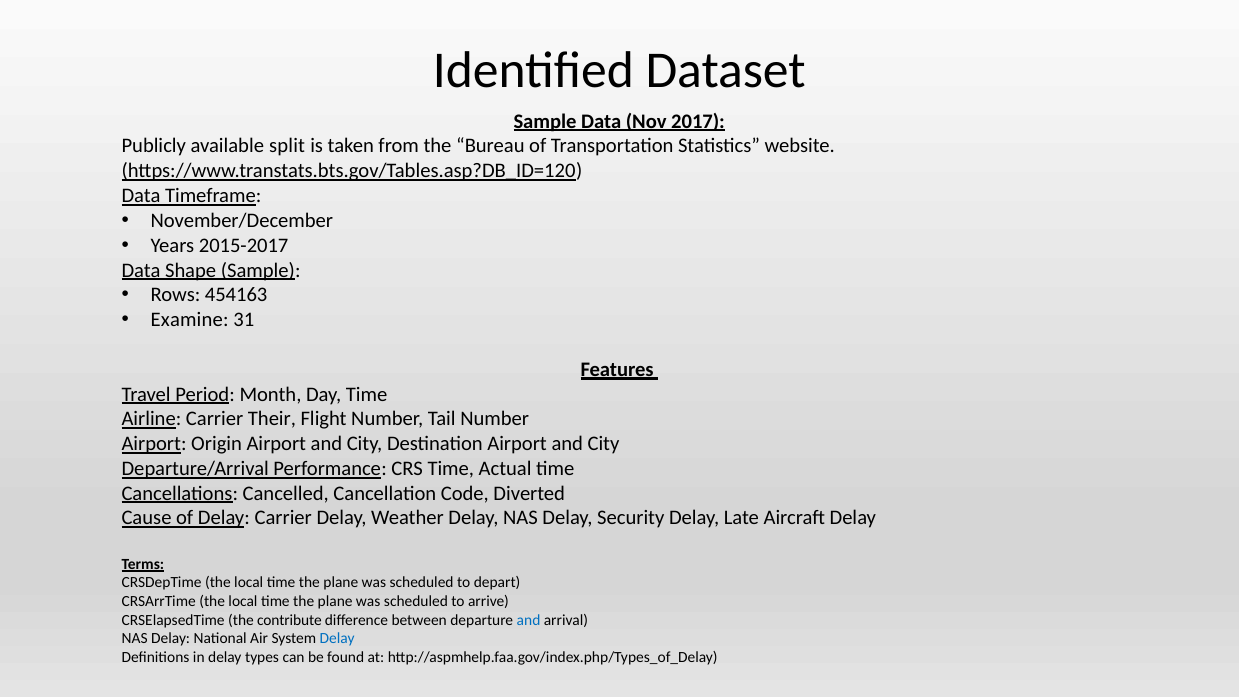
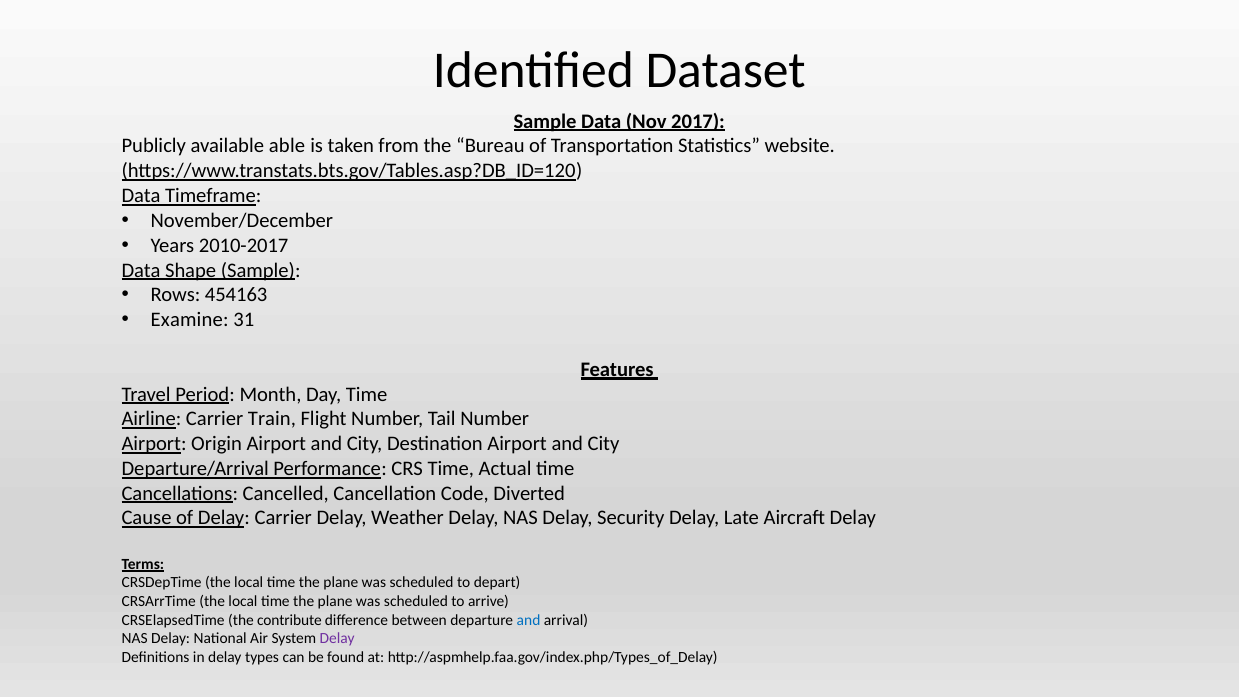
split: split -> able
2015-2017: 2015-2017 -> 2010-2017
Their: Their -> Train
Delay at (337, 638) colour: blue -> purple
